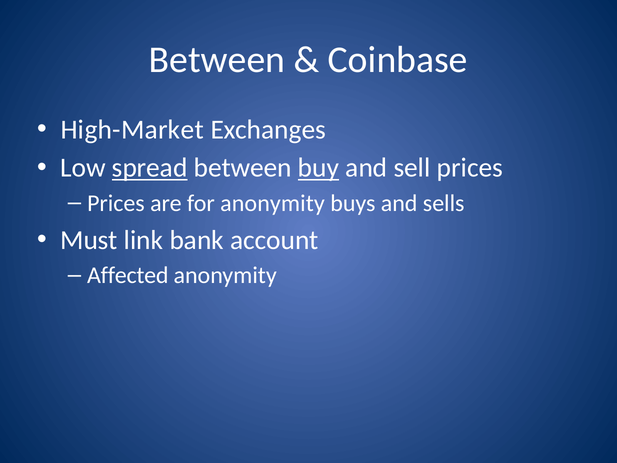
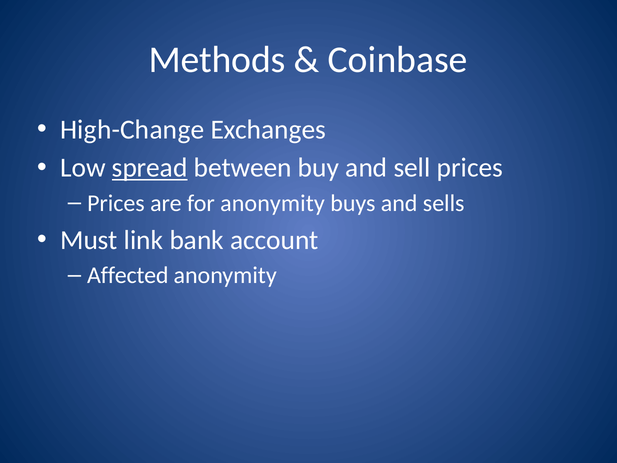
Between at (217, 60): Between -> Methods
High-Market: High-Market -> High-Change
buy underline: present -> none
